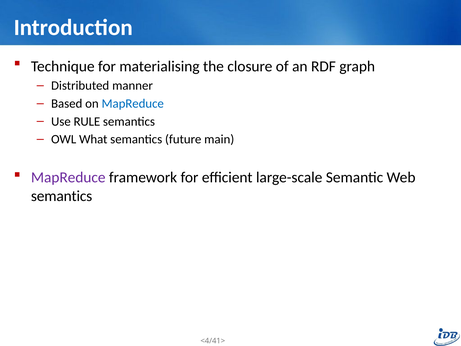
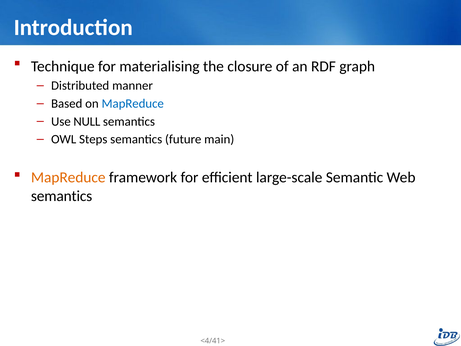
RULE: RULE -> NULL
What: What -> Steps
MapReduce at (68, 177) colour: purple -> orange
